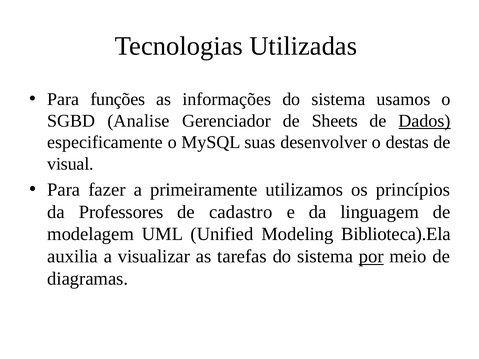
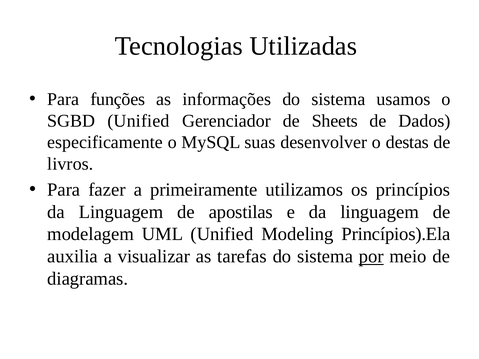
SGBD Analise: Analise -> Unified
Dados underline: present -> none
visual: visual -> livros
Professores at (121, 212): Professores -> Linguagem
cadastro: cadastro -> apostilas
Biblioteca).Ela: Biblioteca).Ela -> Princípios).Ela
